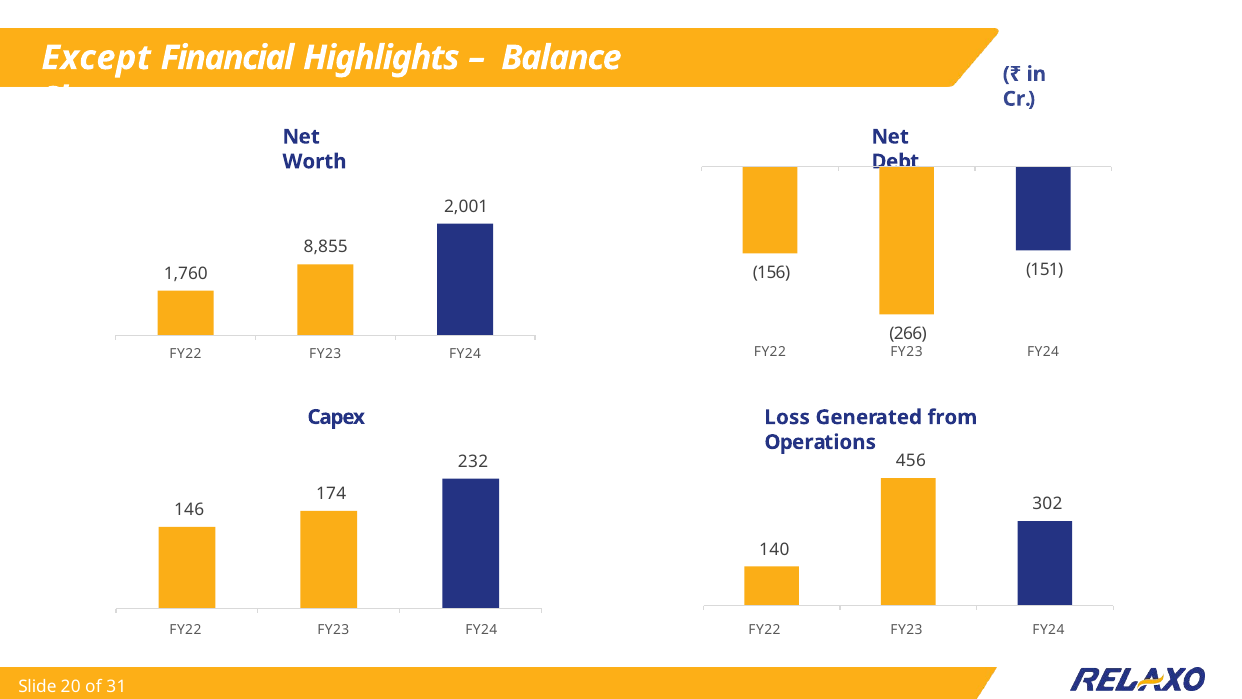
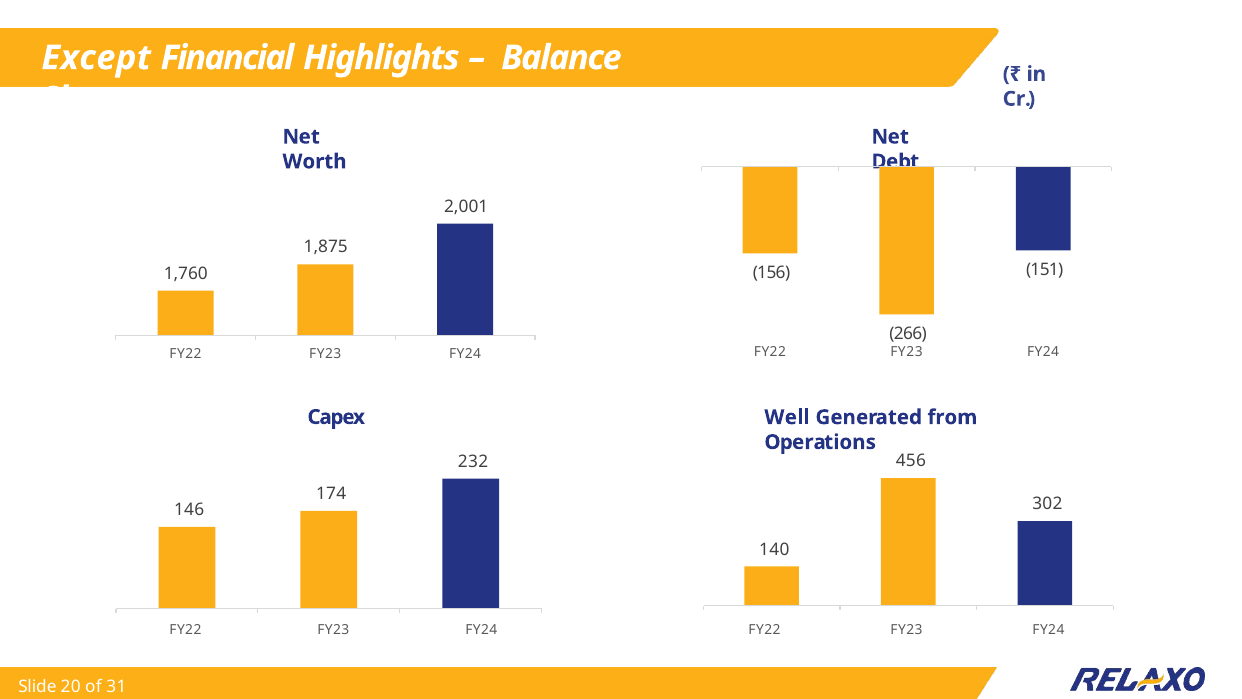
8,855: 8,855 -> 1,875
Loss: Loss -> Well
